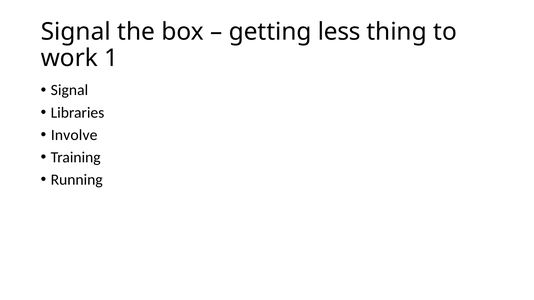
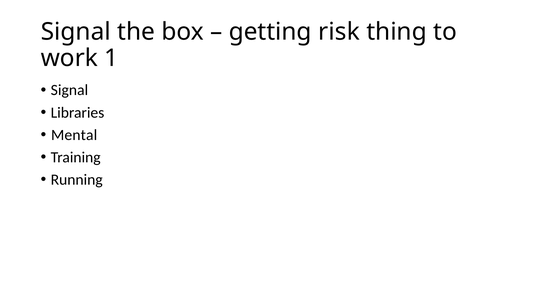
less: less -> risk
Involve: Involve -> Mental
